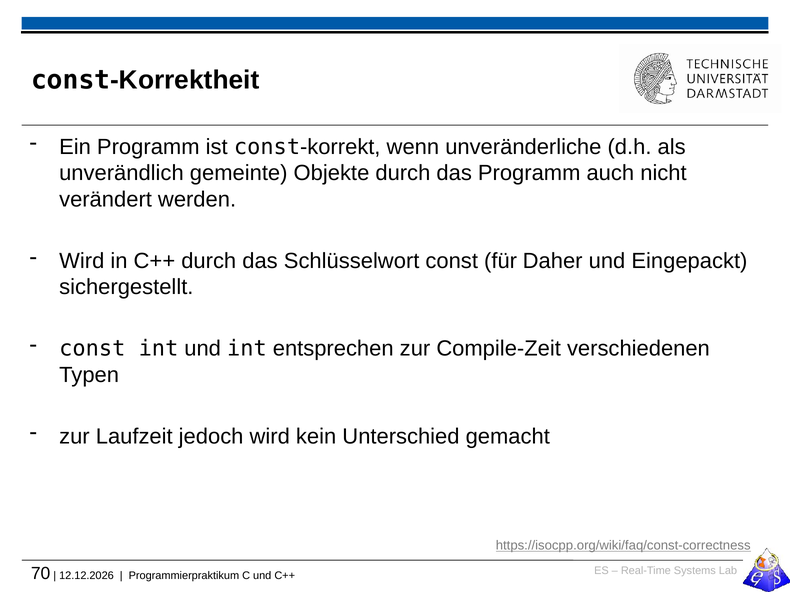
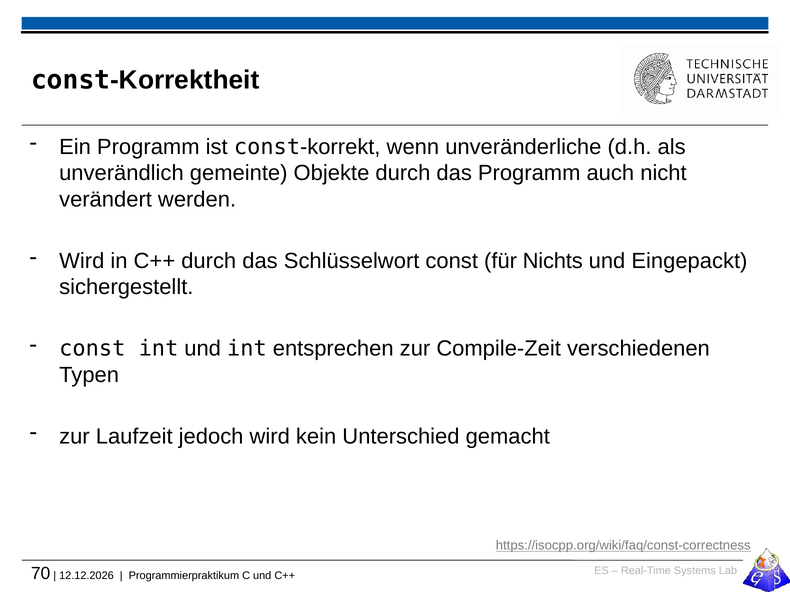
Daher: Daher -> Nichts
